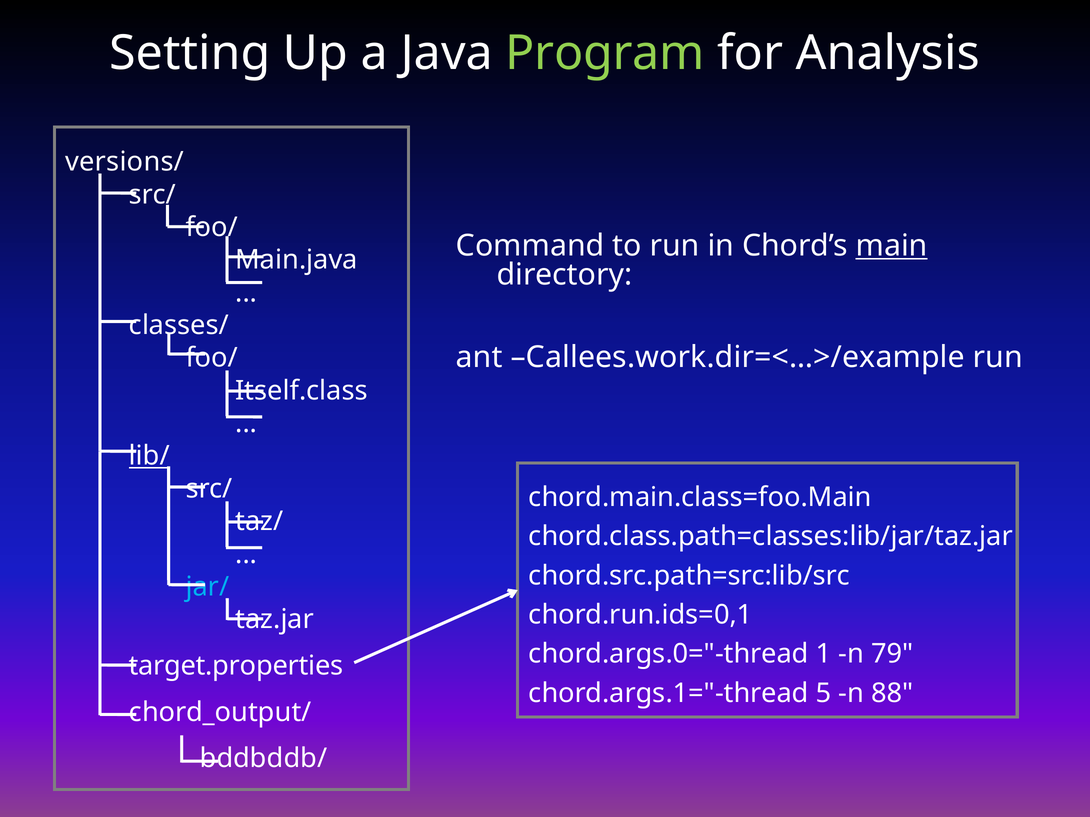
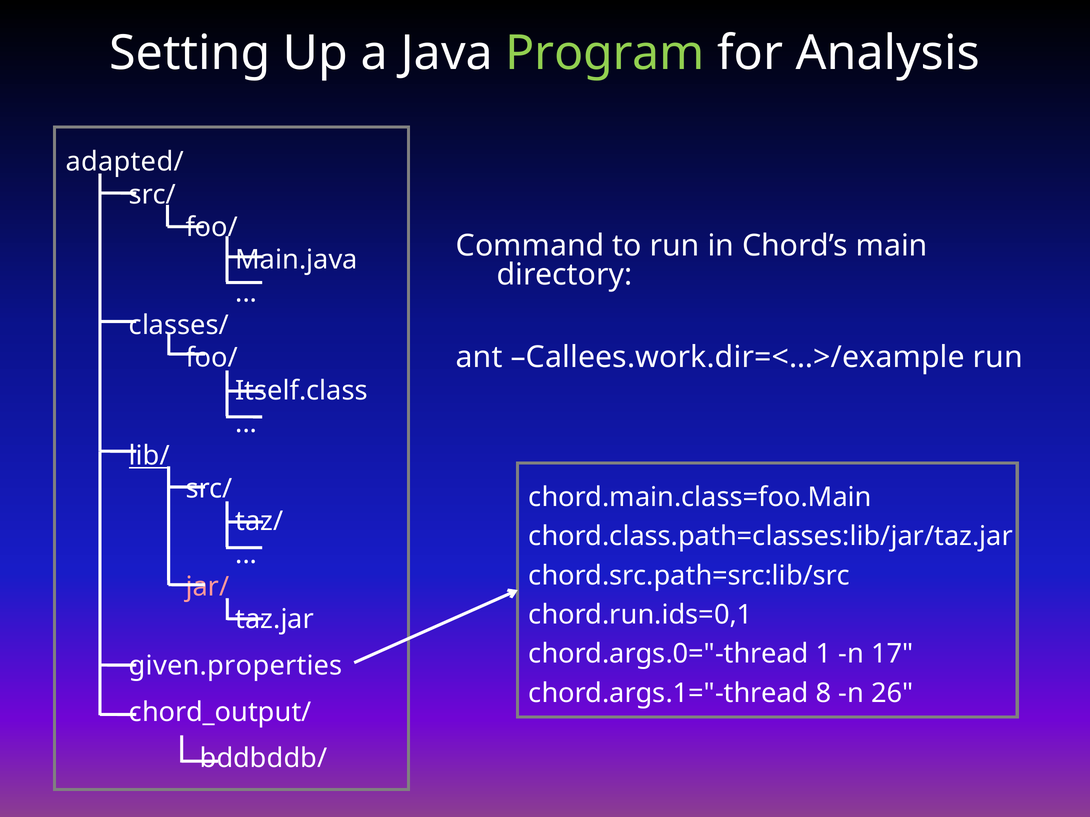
versions/: versions/ -> adapted/
main underline: present -> none
jar/ colour: light blue -> pink
79: 79 -> 17
target.properties: target.properties -> given.properties
5: 5 -> 8
88: 88 -> 26
